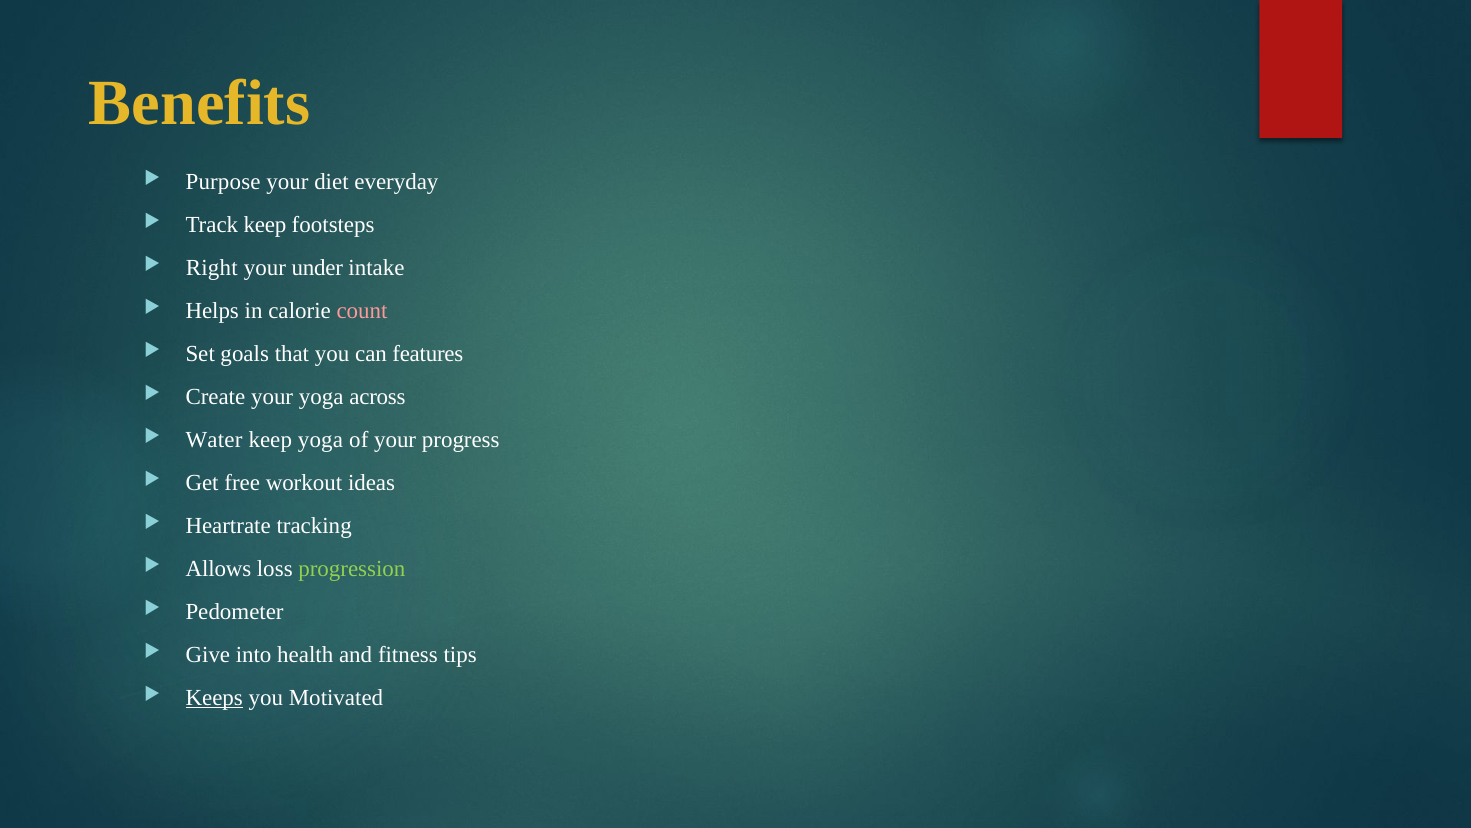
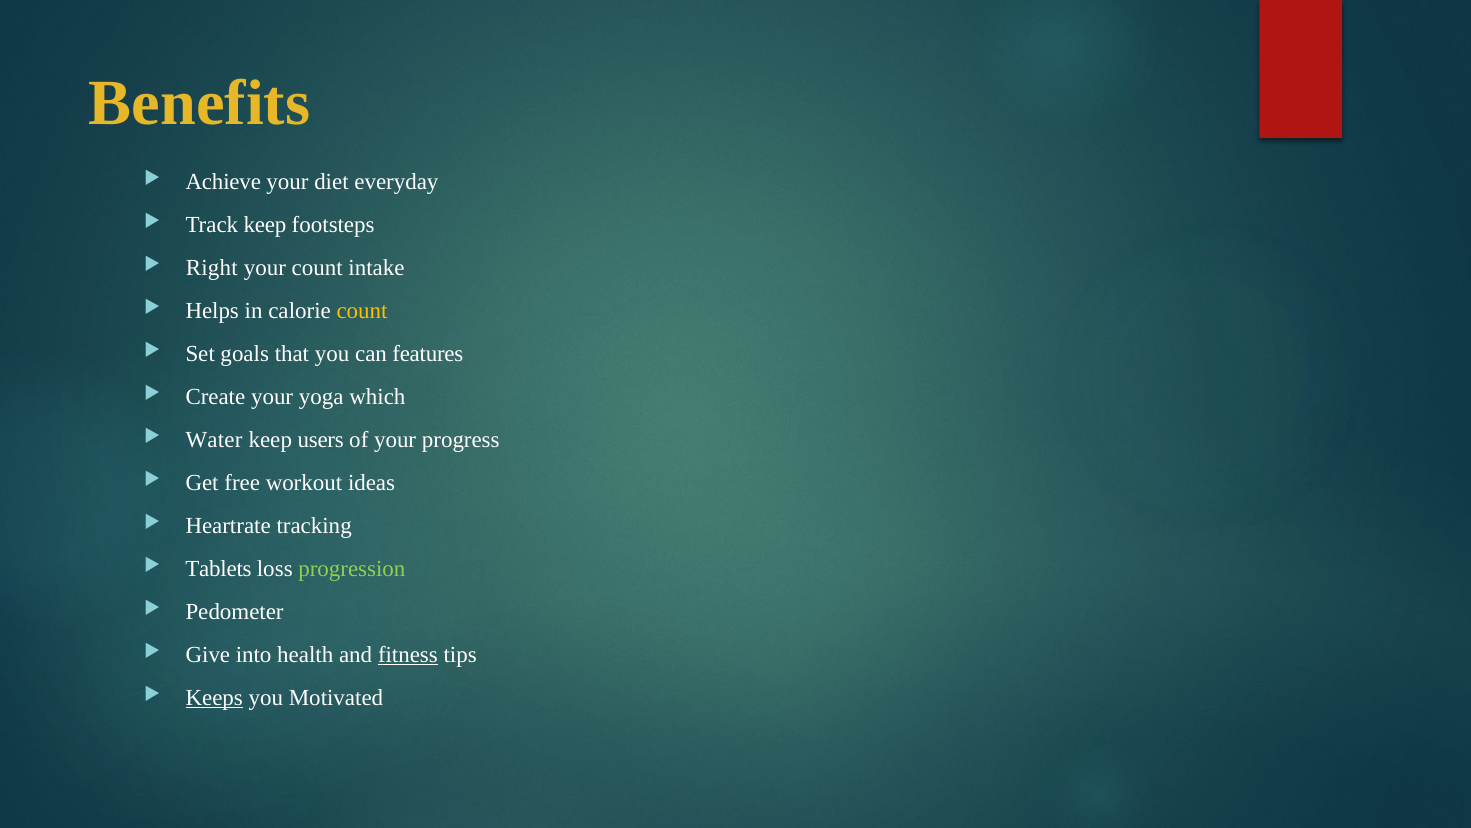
Purpose: Purpose -> Achieve
your under: under -> count
count at (362, 311) colour: pink -> yellow
across: across -> which
keep yoga: yoga -> users
Allows: Allows -> Tablets
fitness underline: none -> present
